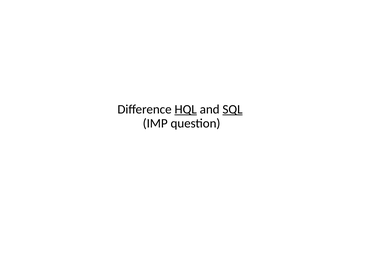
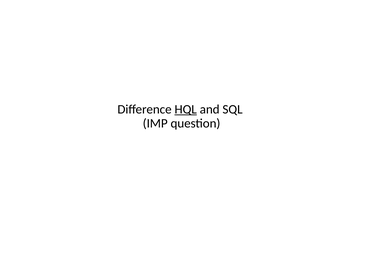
SQL underline: present -> none
